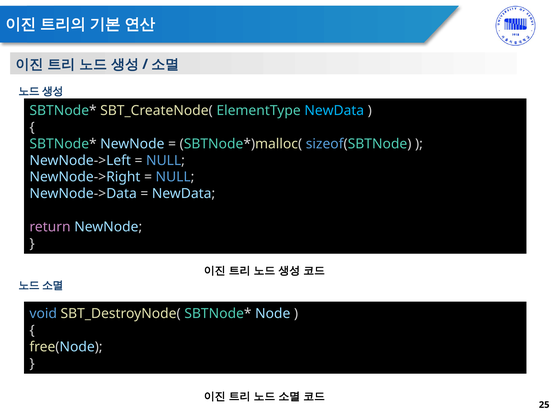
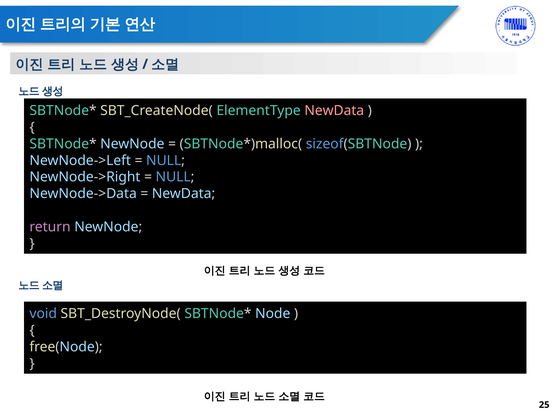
NewData at (334, 111) colour: light blue -> pink
